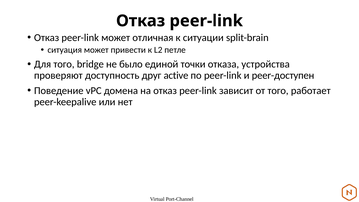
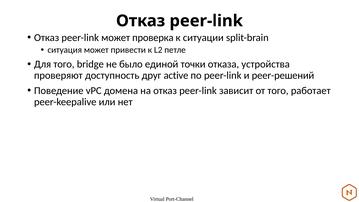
отличная: отличная -> проверка
peer-доступен: peer-доступен -> peer-решений
